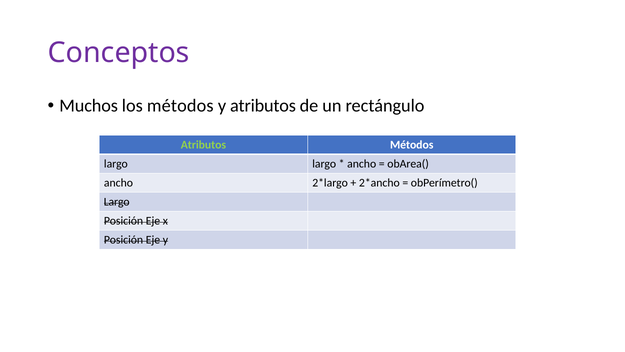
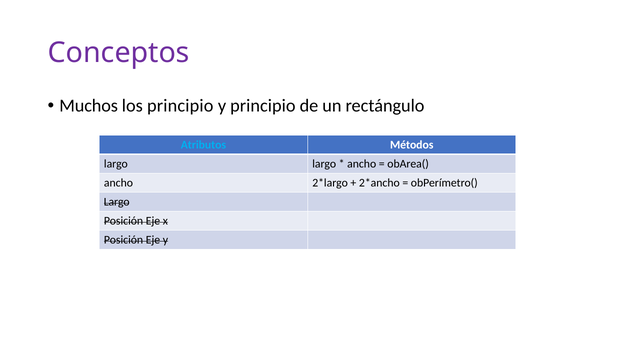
los métodos: métodos -> principio
y atributos: atributos -> principio
Atributos at (203, 145) colour: light green -> light blue
